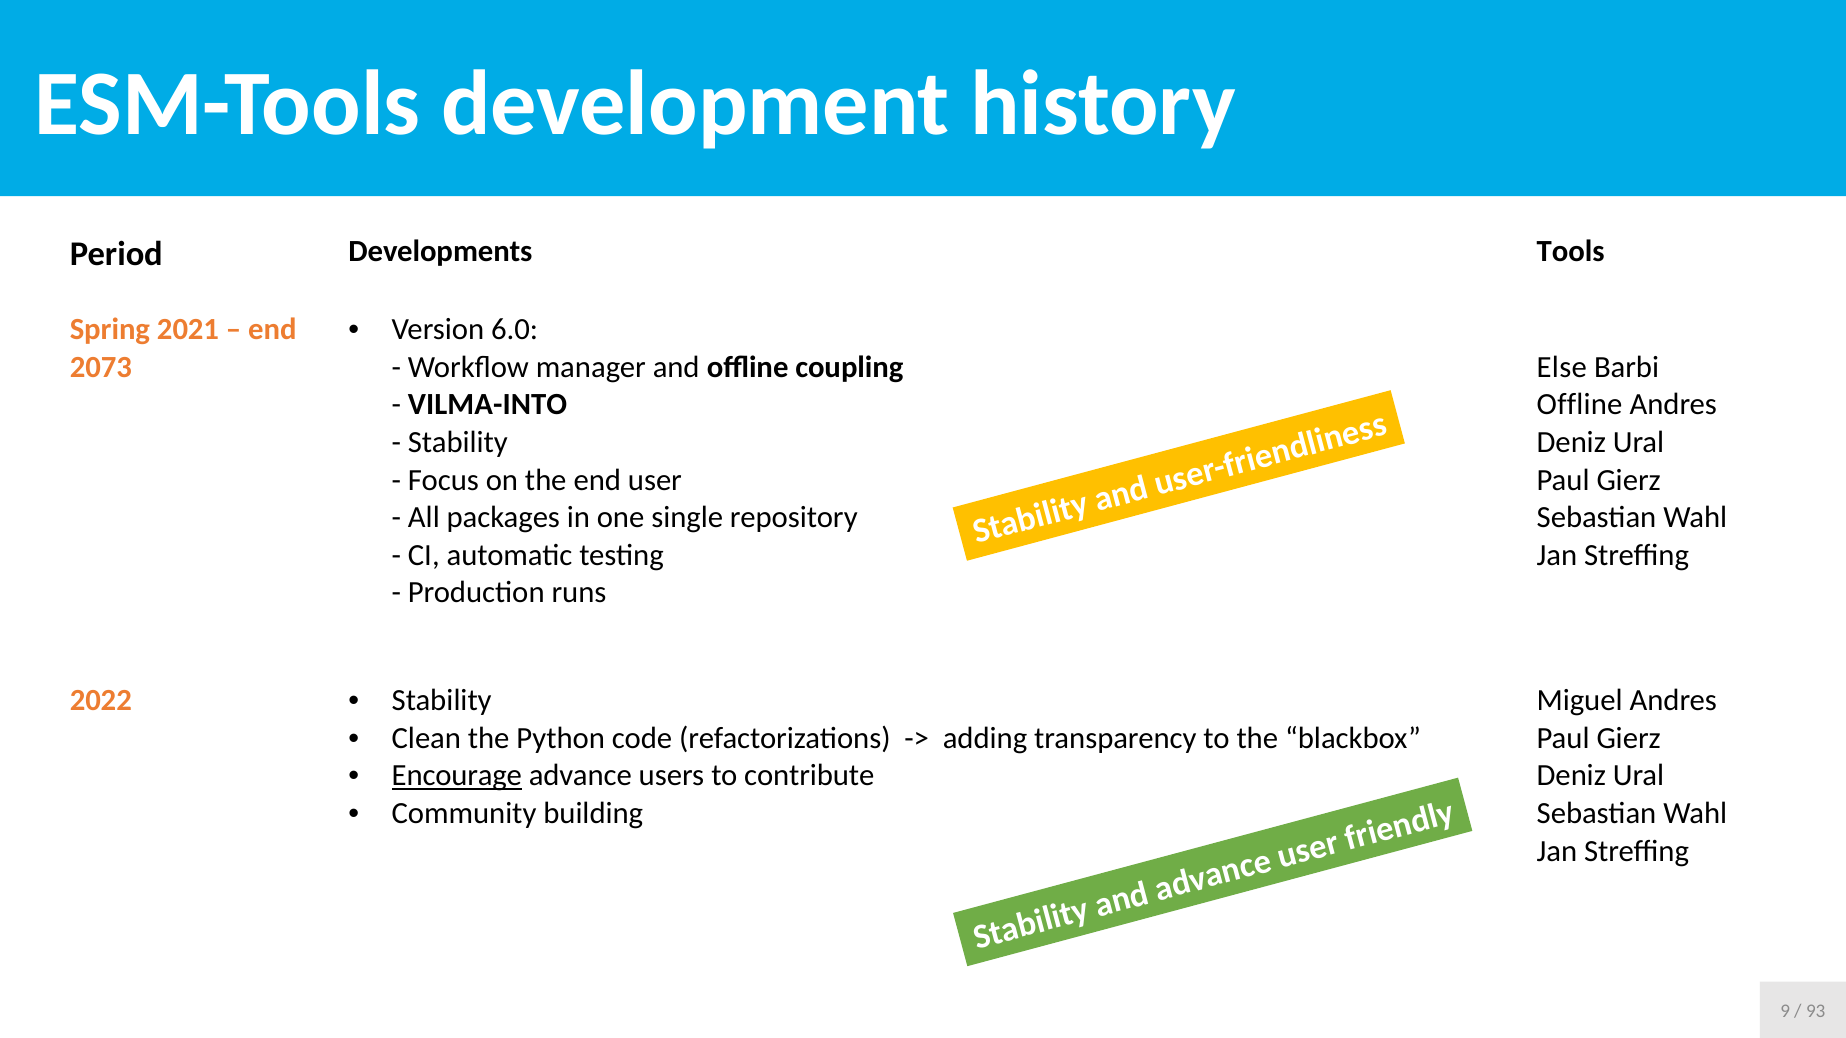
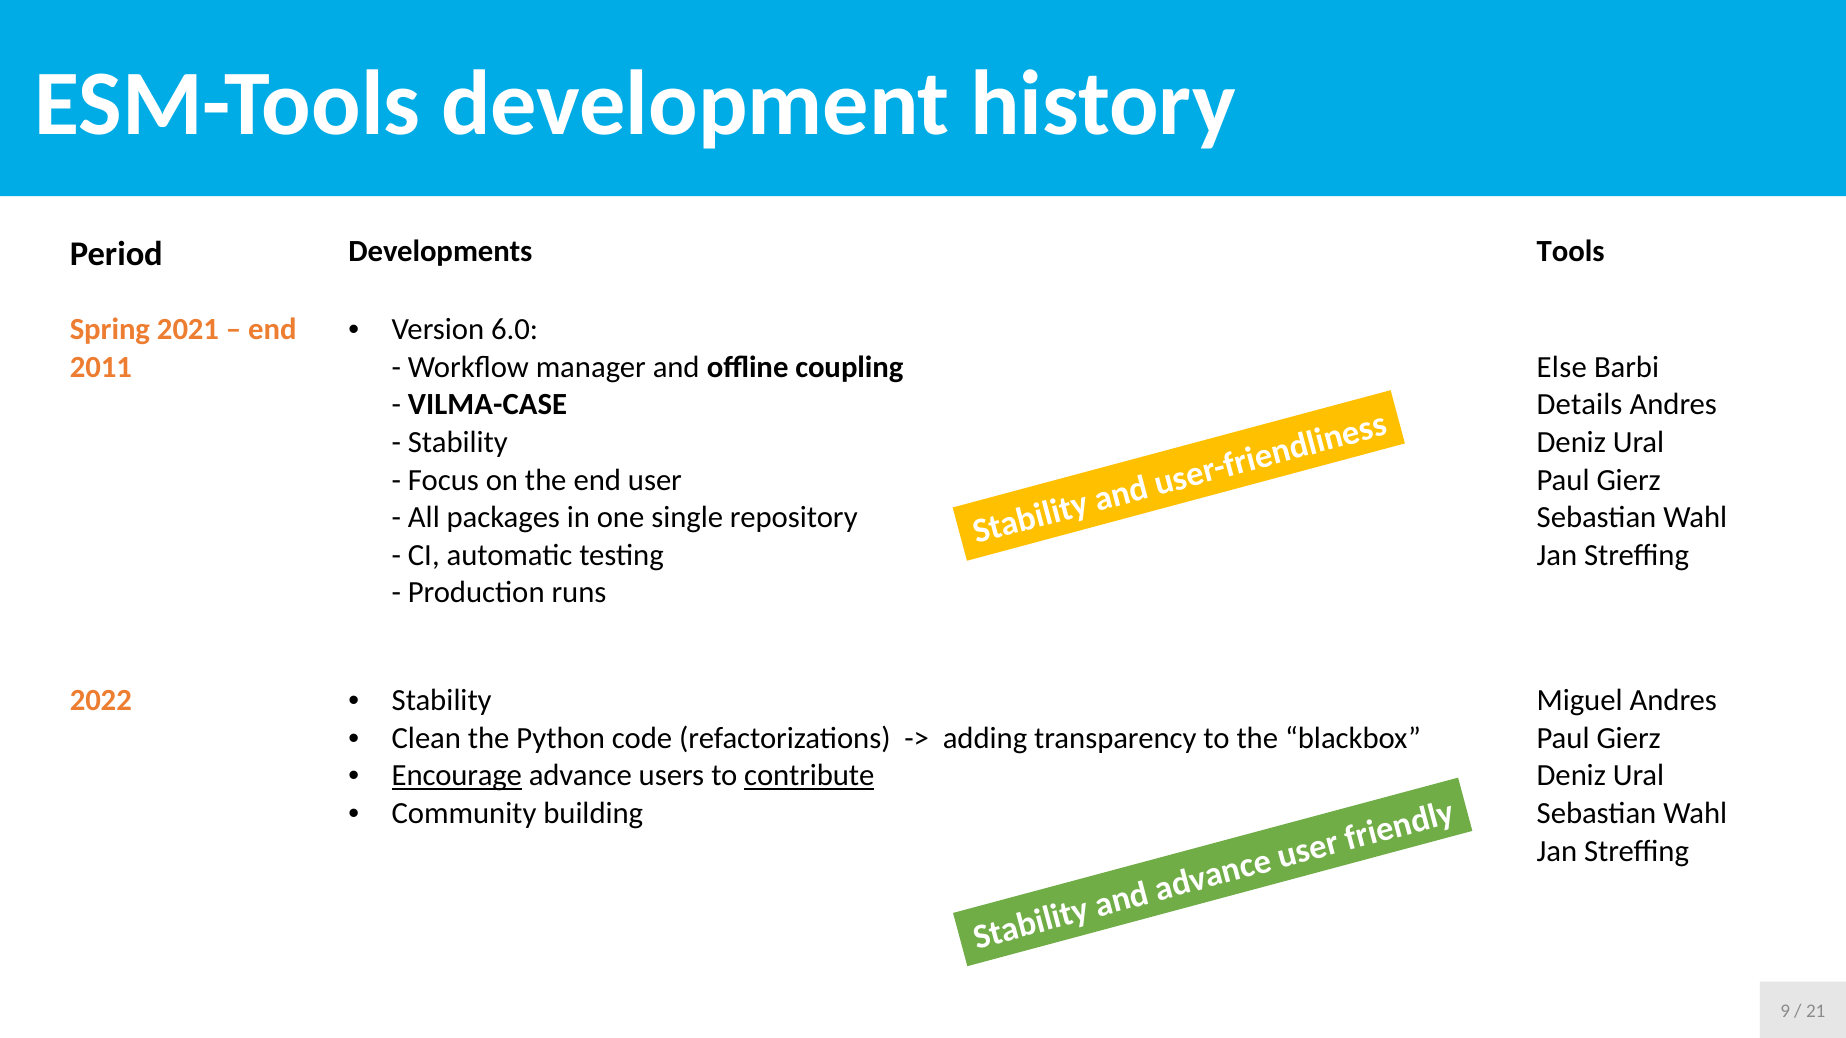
2073: 2073 -> 2011
VILMA-INTO: VILMA-INTO -> VILMA-CASE
Offline at (1580, 405): Offline -> Details
contribute underline: none -> present
93: 93 -> 21
